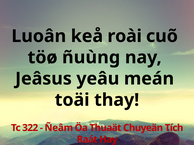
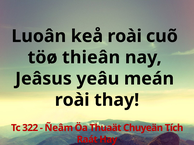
ñuùng: ñuùng -> thieân
toäi at (72, 100): toäi -> roài
